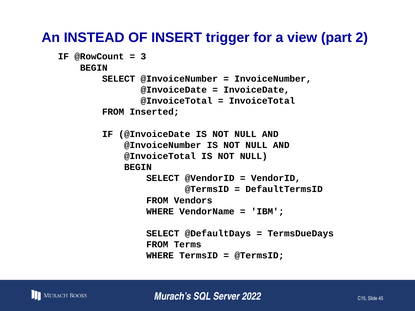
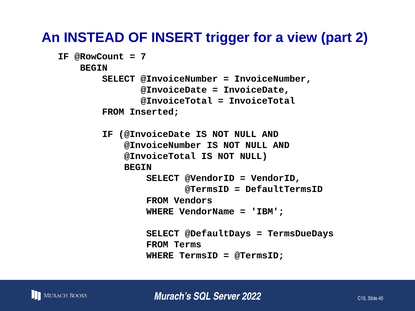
3: 3 -> 7
